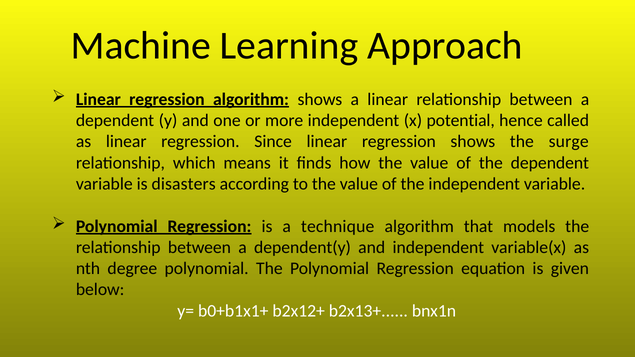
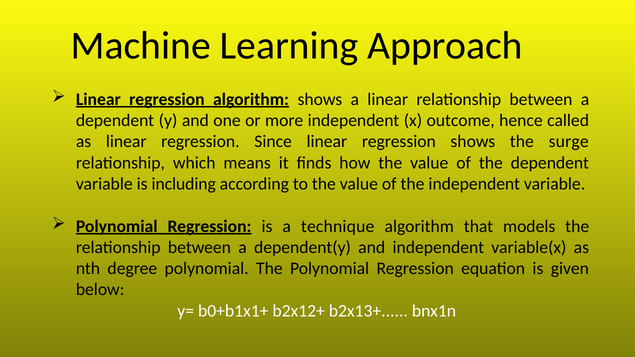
potential: potential -> outcome
disasters: disasters -> including
